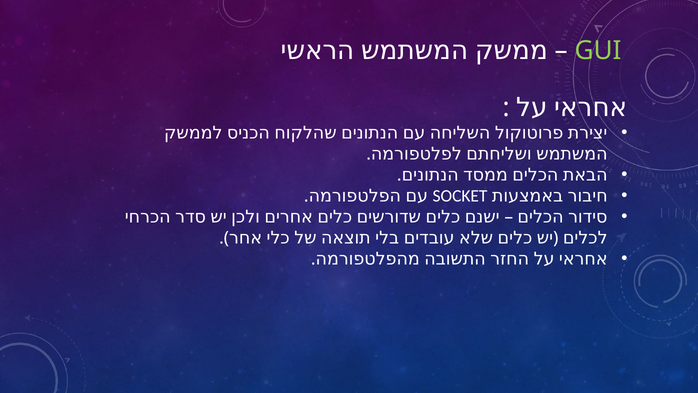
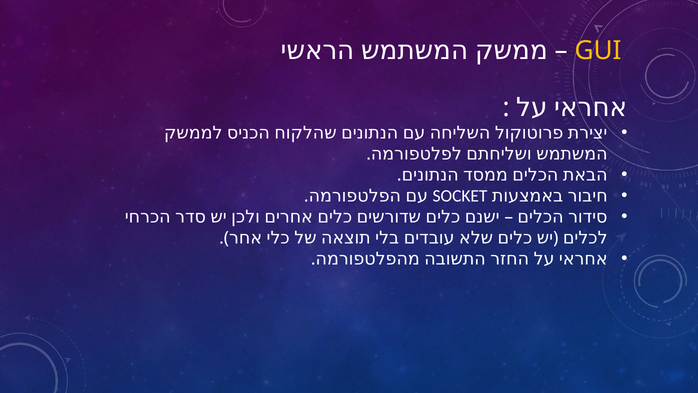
GUI colour: light green -> yellow
